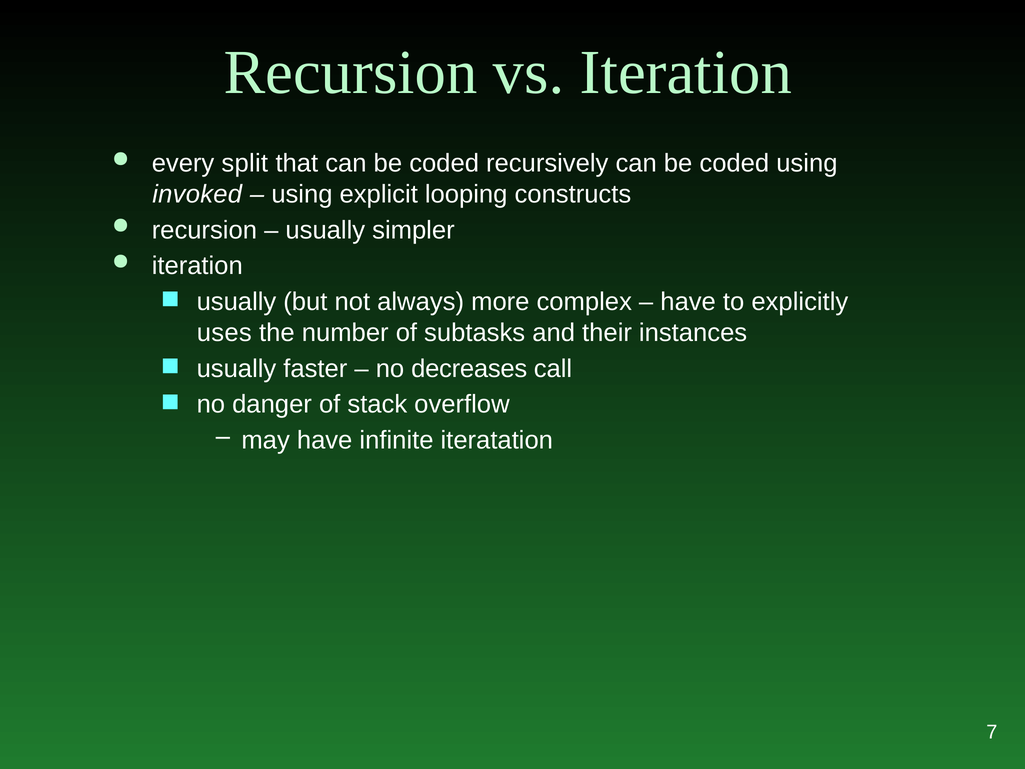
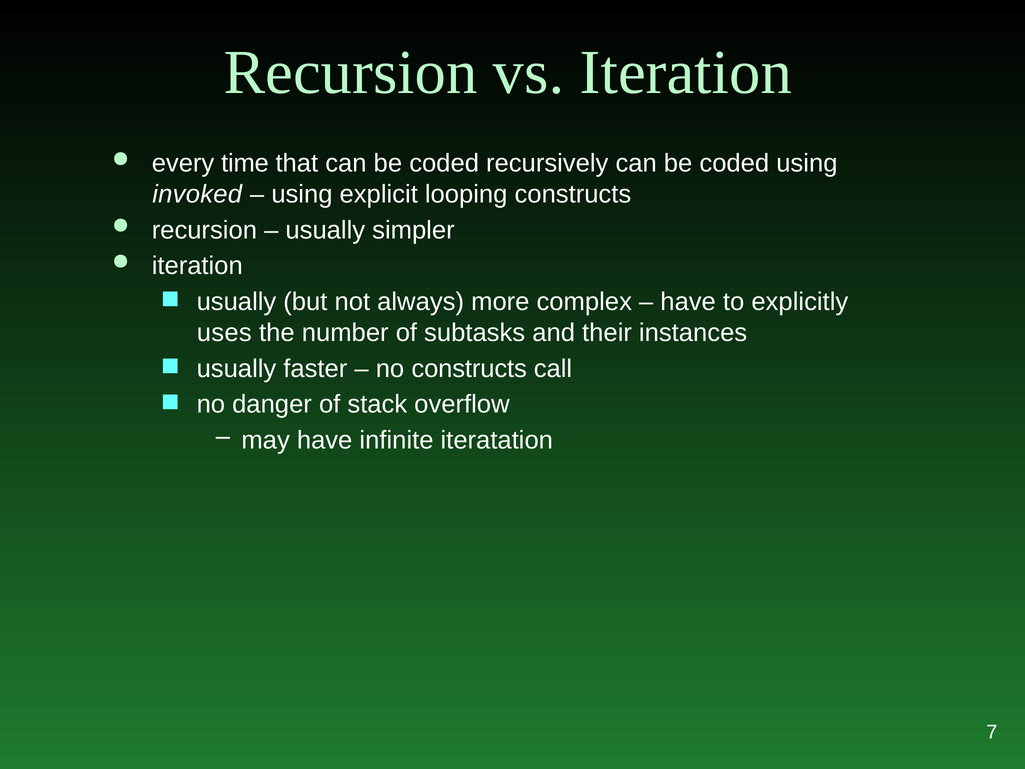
split: split -> time
no decreases: decreases -> constructs
